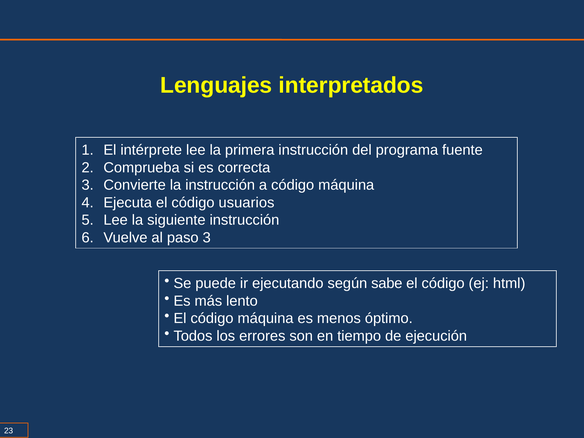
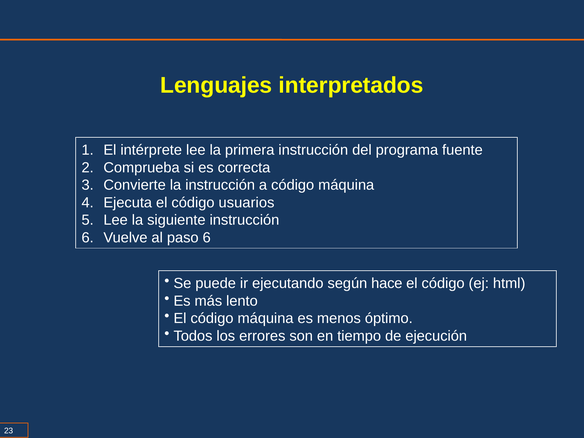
paso 3: 3 -> 6
sabe: sabe -> hace
